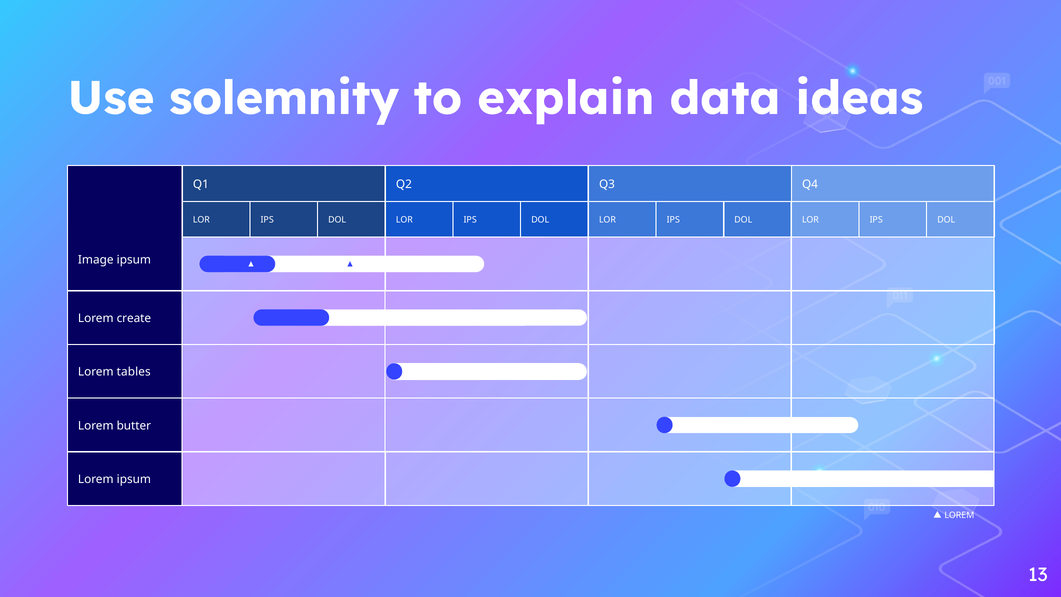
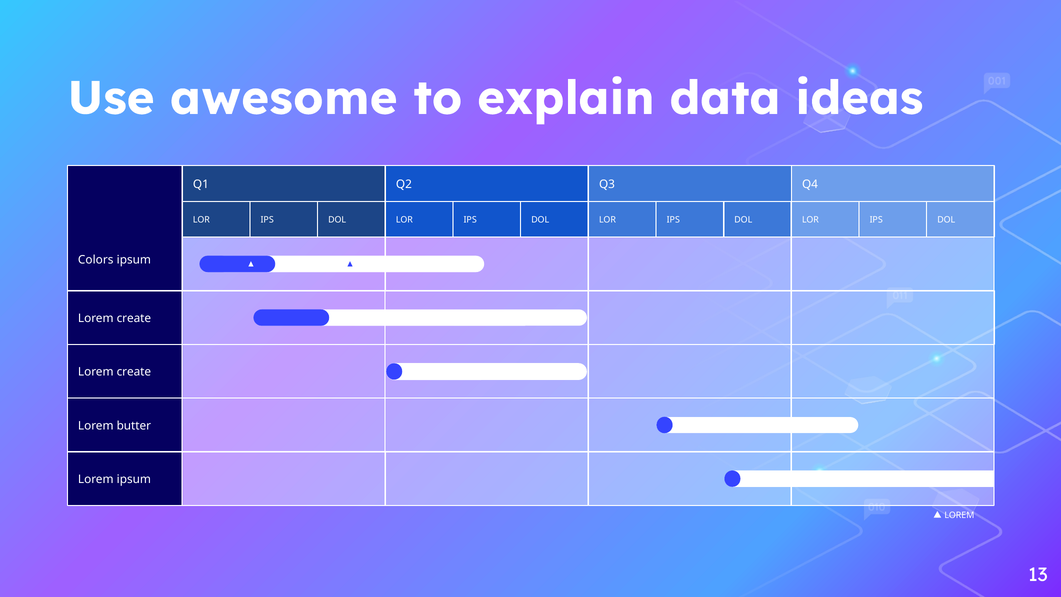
solemnity: solemnity -> awesome
Image: Image -> Colors
tables at (134, 372): tables -> create
